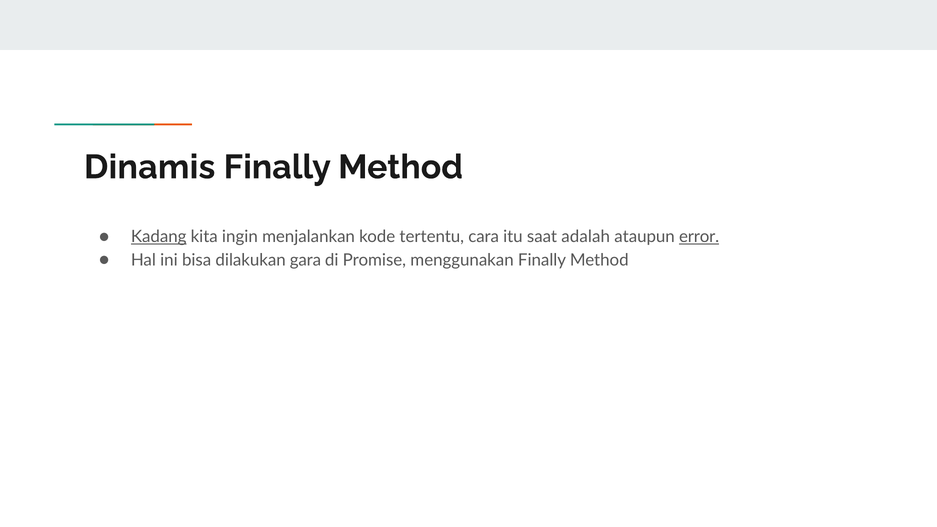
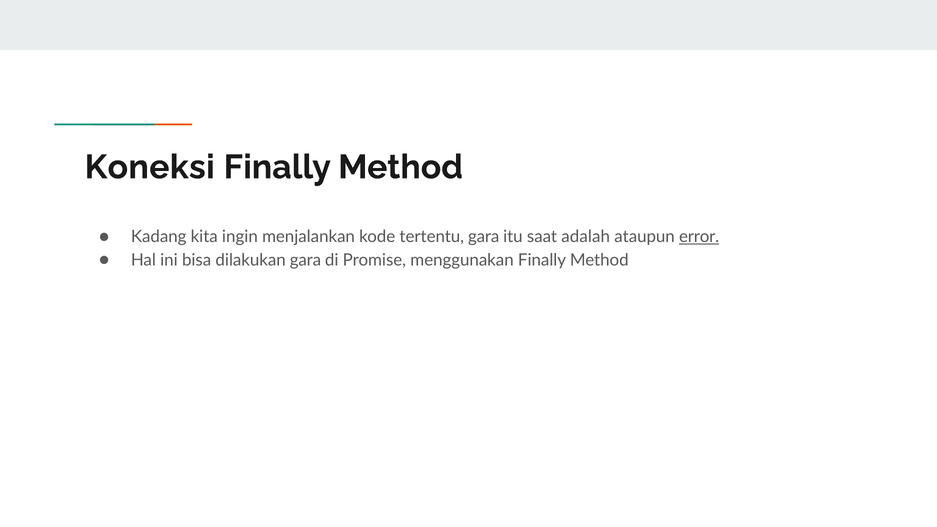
Dinamis: Dinamis -> Koneksi
Kadang underline: present -> none
tertentu cara: cara -> gara
